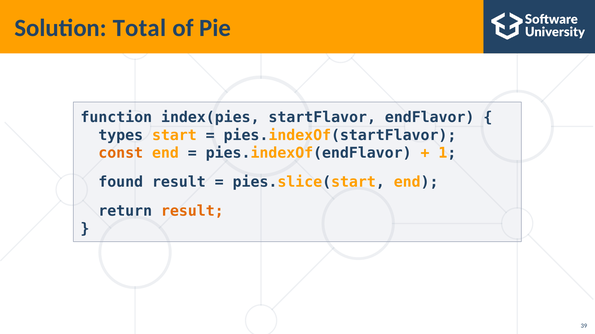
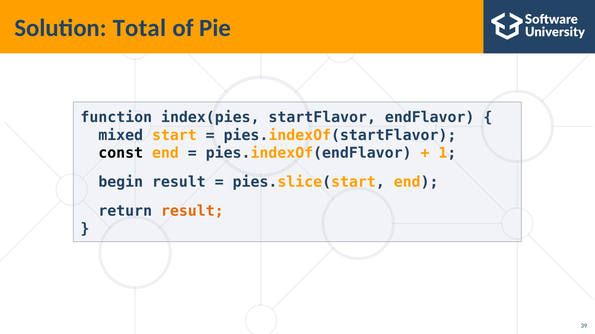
types: types -> mixed
const colour: orange -> black
found: found -> begin
